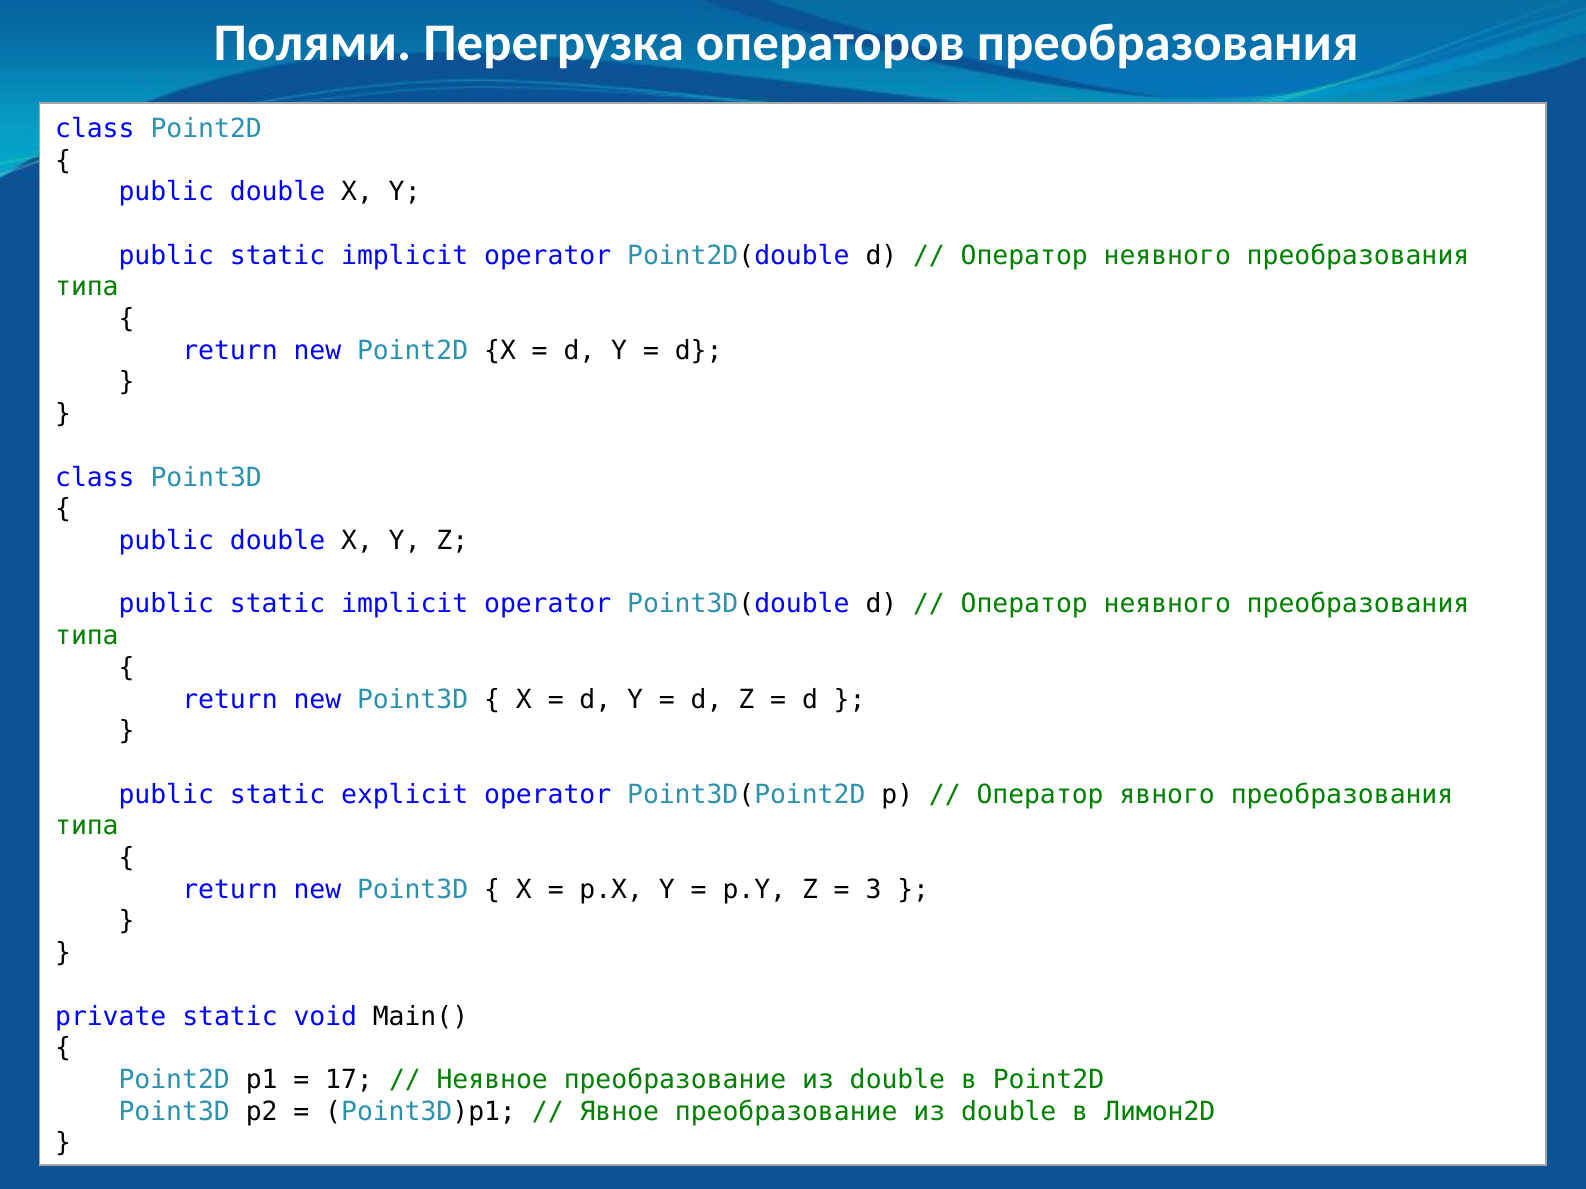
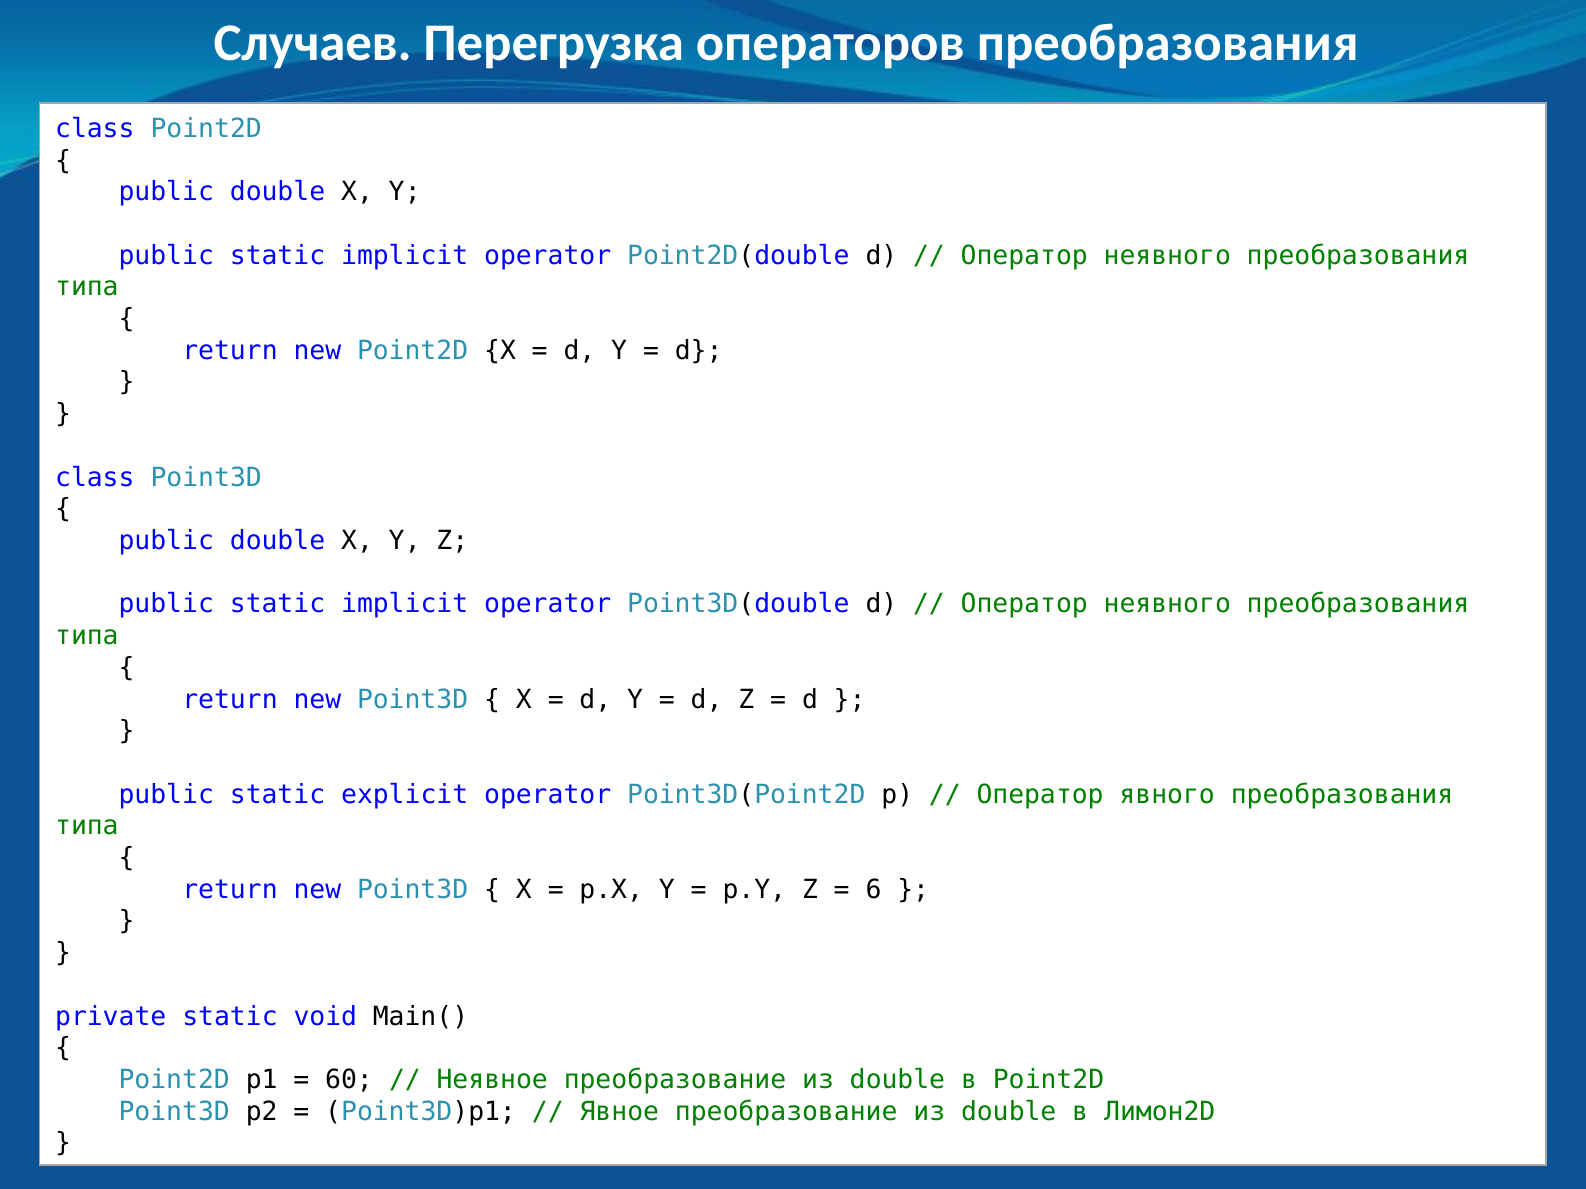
Полями: Полями -> Случаев
3: 3 -> 6
17: 17 -> 60
